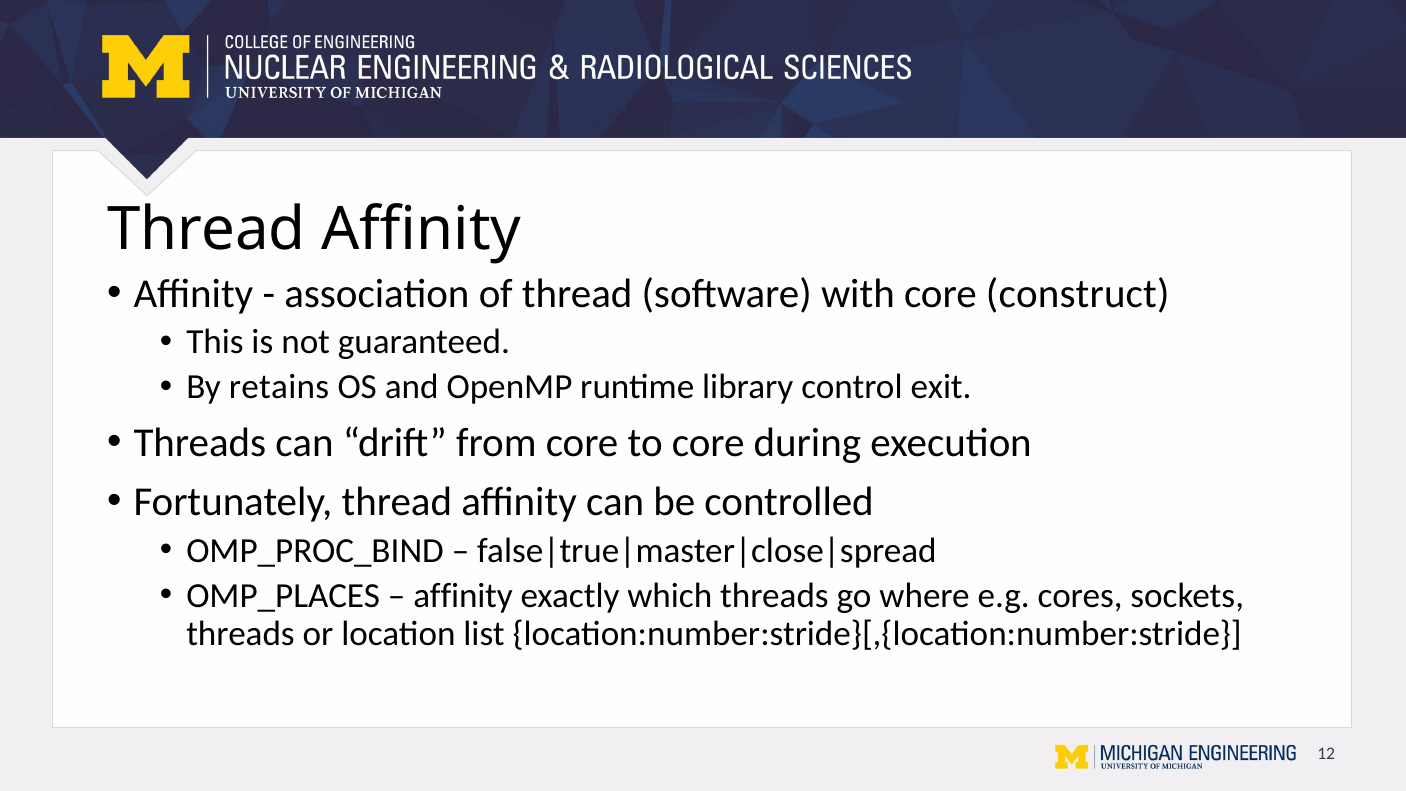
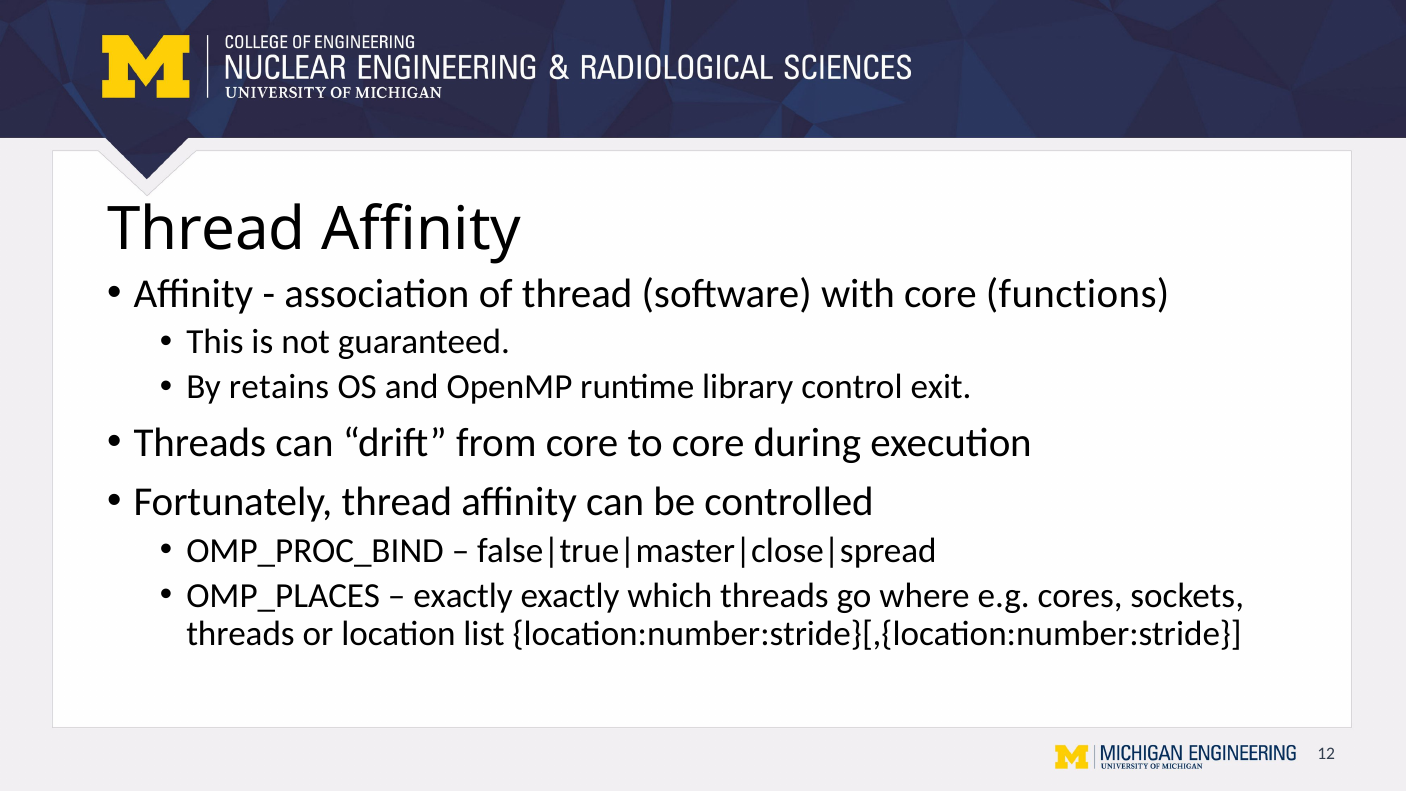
construct: construct -> functions
affinity at (463, 596): affinity -> exactly
